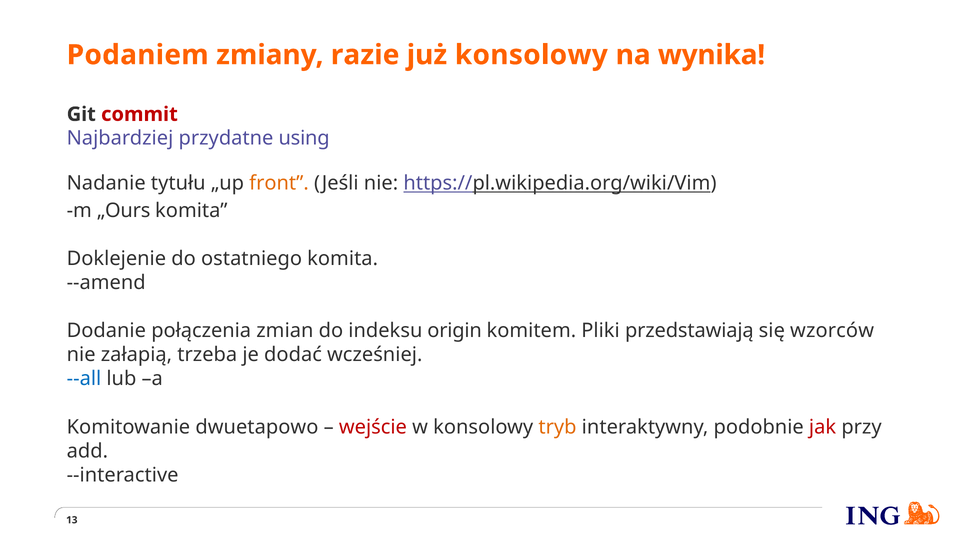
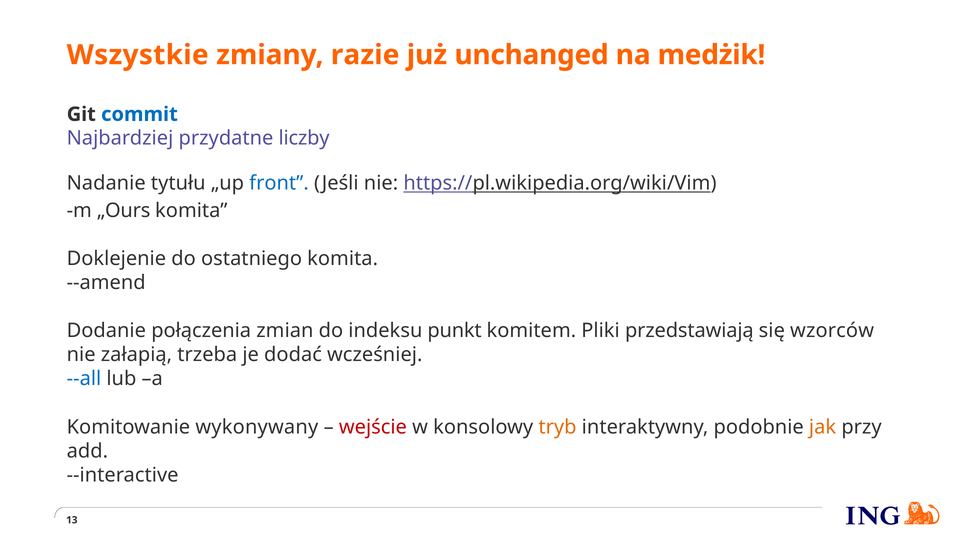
Podaniem: Podaniem -> Wszystkie
już konsolowy: konsolowy -> unchanged
wynika: wynika -> medżik
commit colour: red -> blue
using: using -> liczby
front colour: orange -> blue
origin: origin -> punkt
dwuetapowo: dwuetapowo -> wykonywany
jak colour: red -> orange
